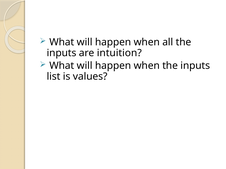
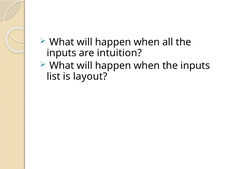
values: values -> layout
